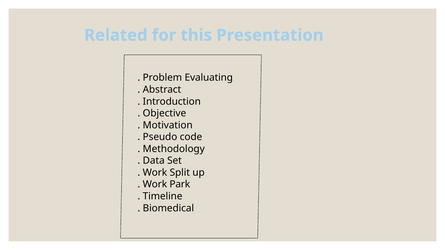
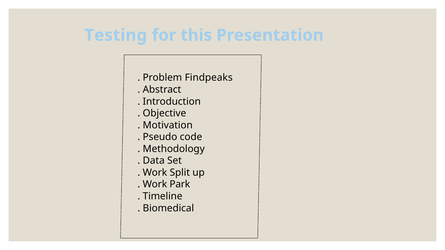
Related: Related -> Testing
Evaluating: Evaluating -> Findpeaks
